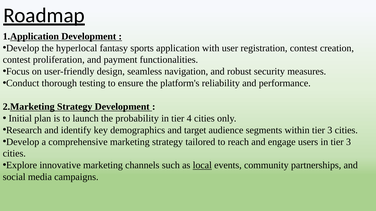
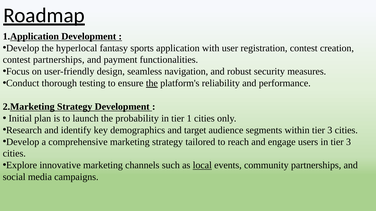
contest proliferation: proliferation -> partnerships
the at (152, 83) underline: none -> present
4: 4 -> 1
